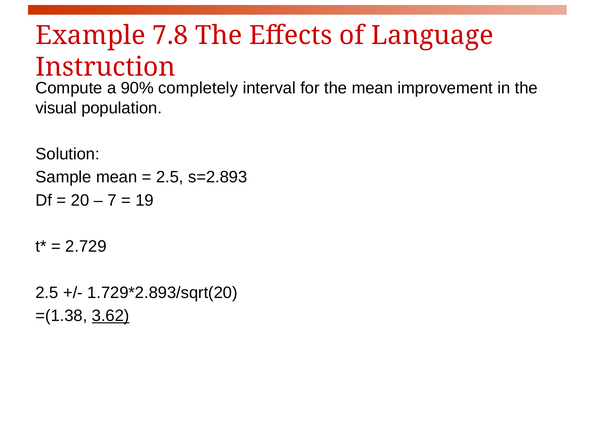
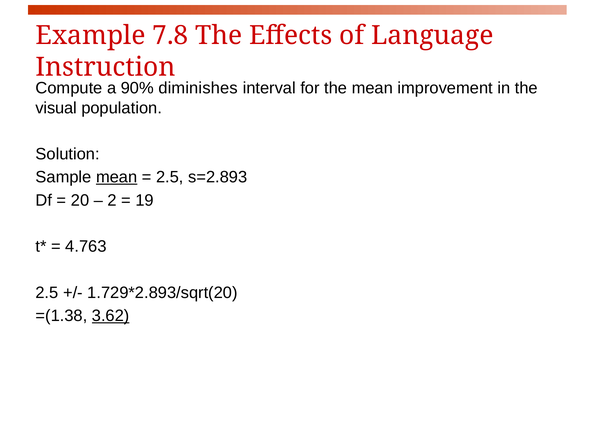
completely: completely -> diminishes
mean at (117, 177) underline: none -> present
7: 7 -> 2
2.729: 2.729 -> 4.763
